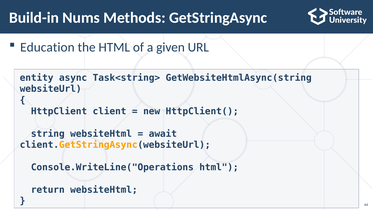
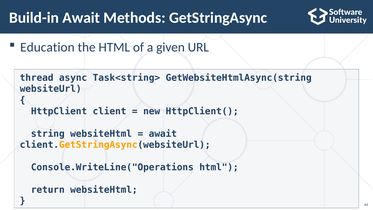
Build-in Nums: Nums -> Await
entity: entity -> thread
